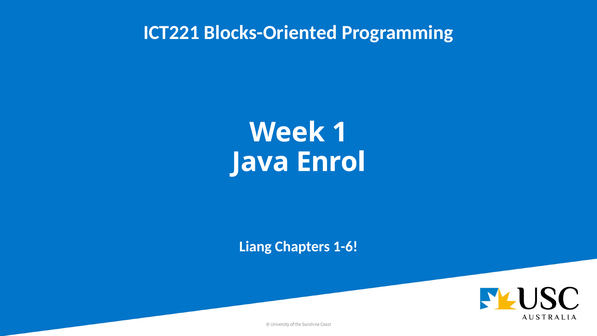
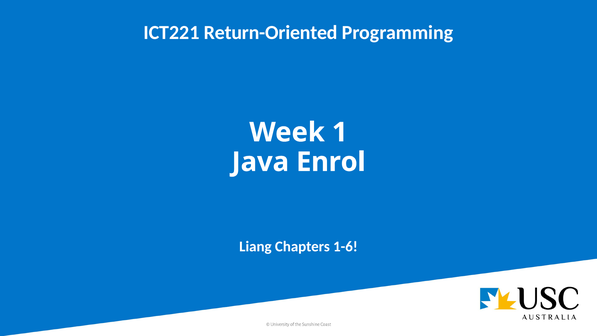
Blocks-Oriented: Blocks-Oriented -> Return-Oriented
